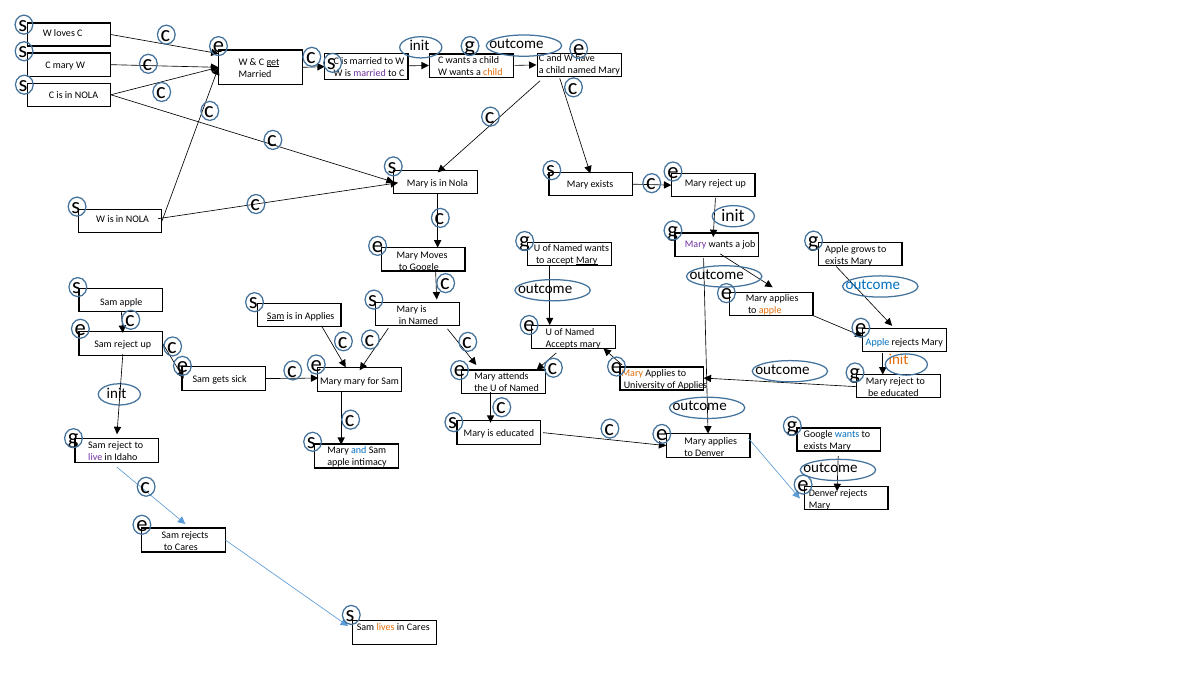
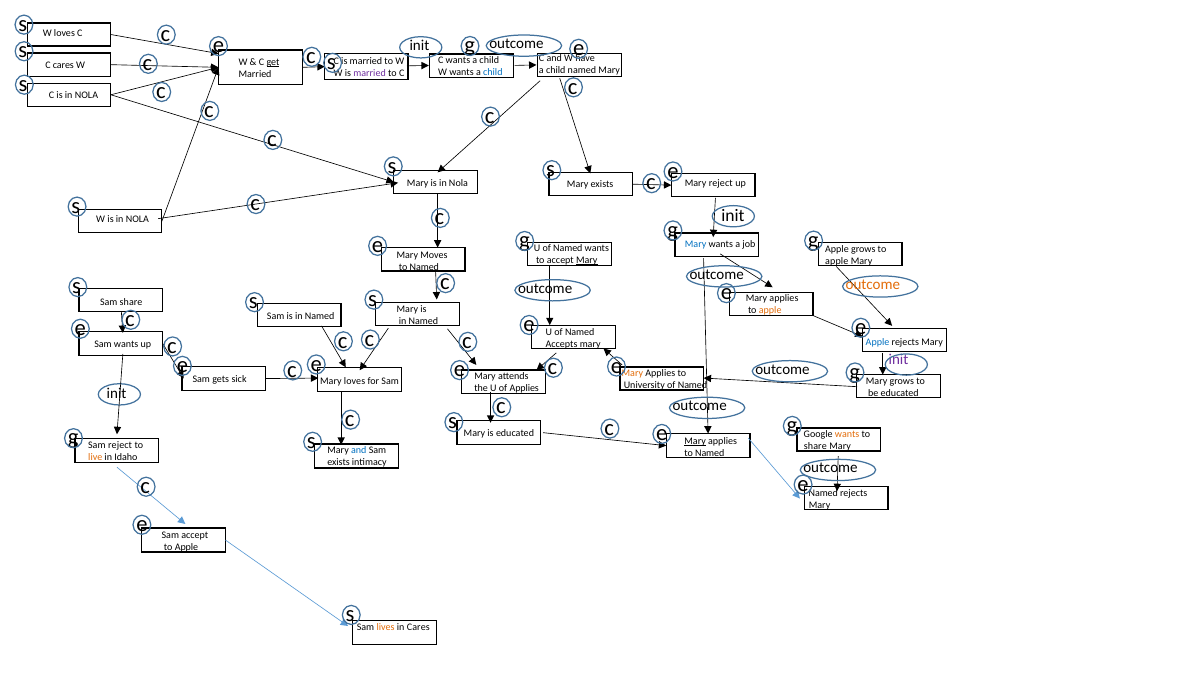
C mary: mary -> cares
child at (493, 72) colour: orange -> blue
Mary at (696, 244) colour: purple -> blue
exists at (837, 261): exists -> apple
Google at (424, 267): Google -> Named
outcome at (873, 284) colour: blue -> orange
apple at (131, 301): apple -> share
Sam at (276, 316) underline: present -> none
Applies at (320, 316): Applies -> Named
reject at (126, 344): reject -> wants
init at (898, 359) colour: orange -> purple
mary at (355, 381): mary -> loves
reject at (902, 381): reject -> grows
University of Applies: Applies -> Named
the U of Named: Named -> Applies
wants at (847, 434) colour: blue -> orange
Mary at (695, 441) underline: none -> present
exists at (815, 446): exists -> share
Denver at (710, 453): Denver -> Named
live colour: purple -> orange
apple at (338, 461): apple -> exists
Denver at (823, 493): Denver -> Named
Sam rejects: rejects -> accept
Cares at (186, 547): Cares -> Apple
